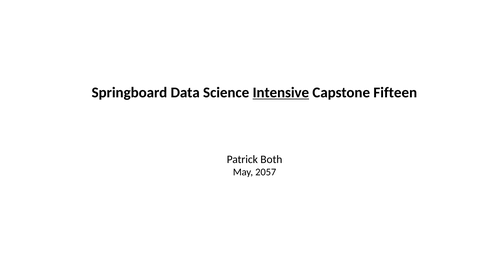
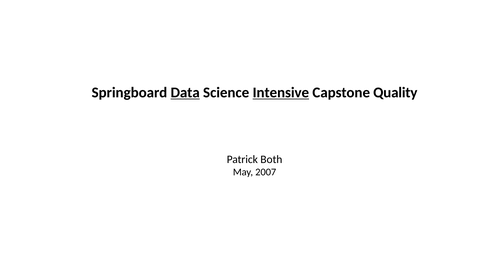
Data underline: none -> present
Fifteen: Fifteen -> Quality
2057: 2057 -> 2007
